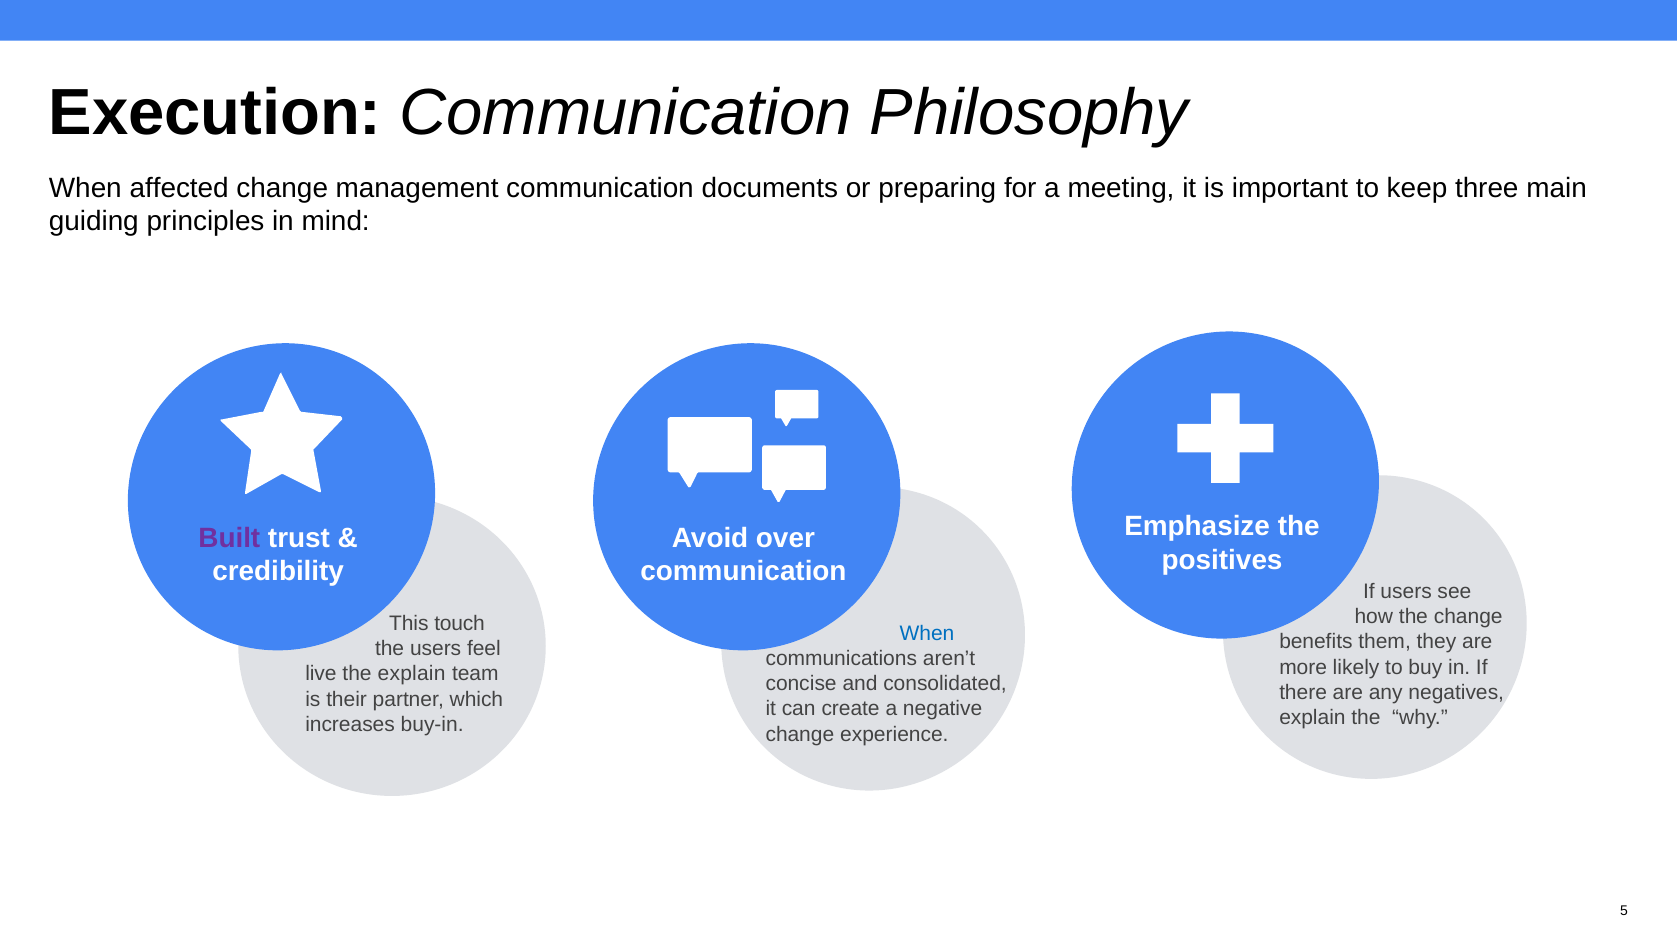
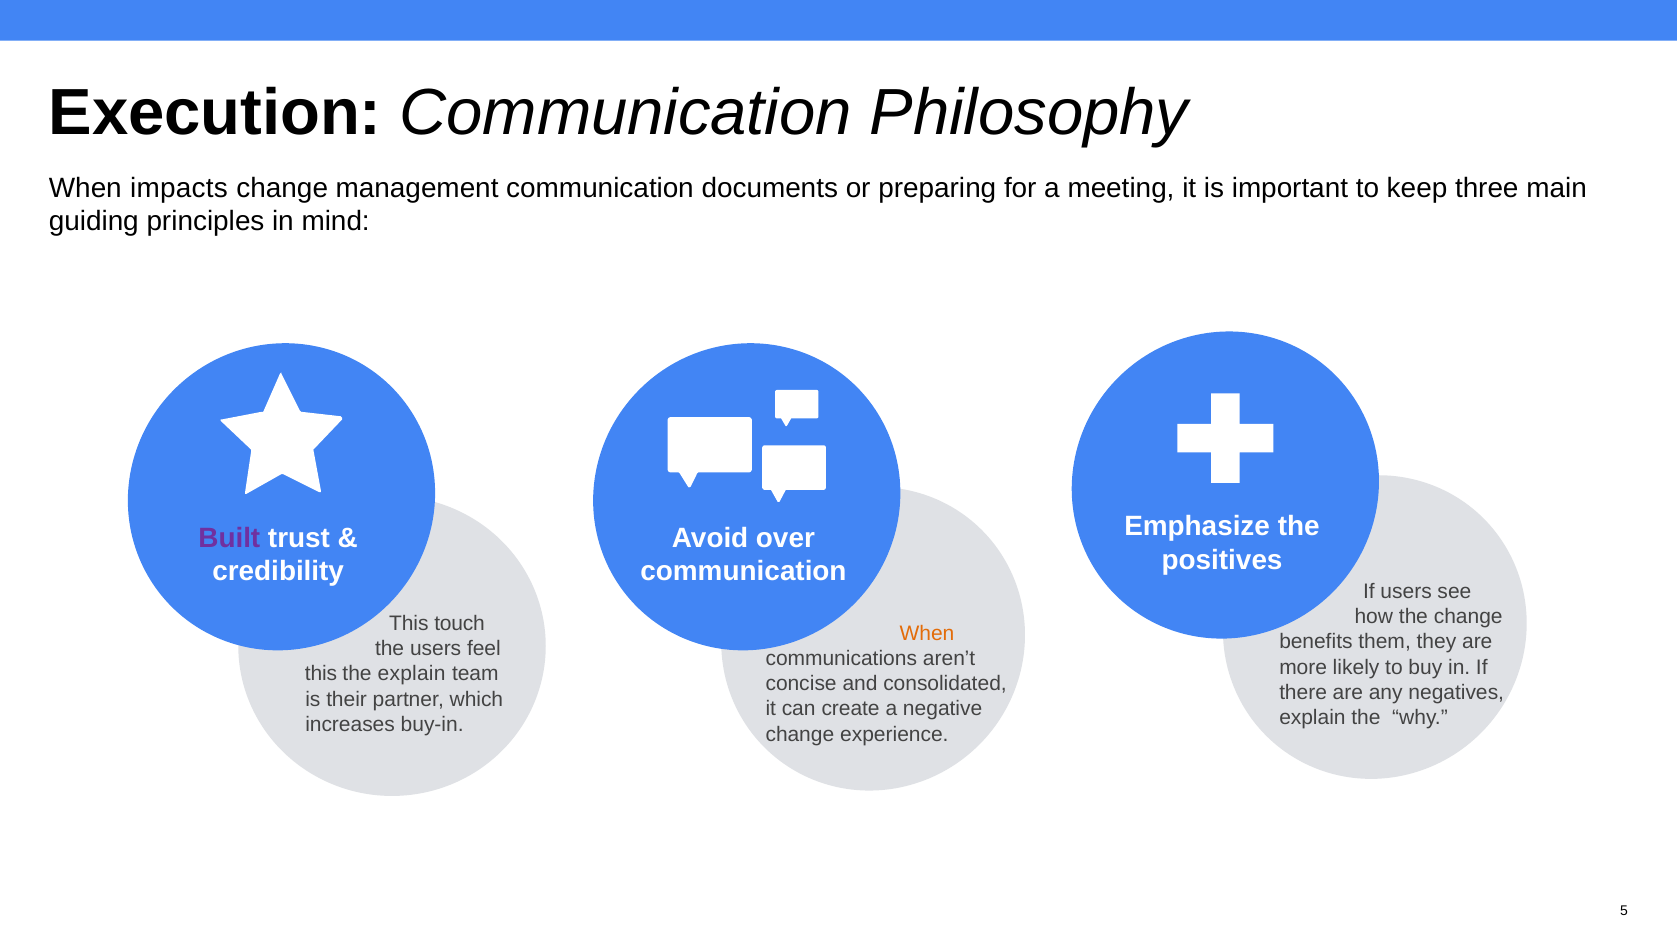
affected: affected -> impacts
When at (927, 634) colour: blue -> orange
live at (321, 674): live -> this
